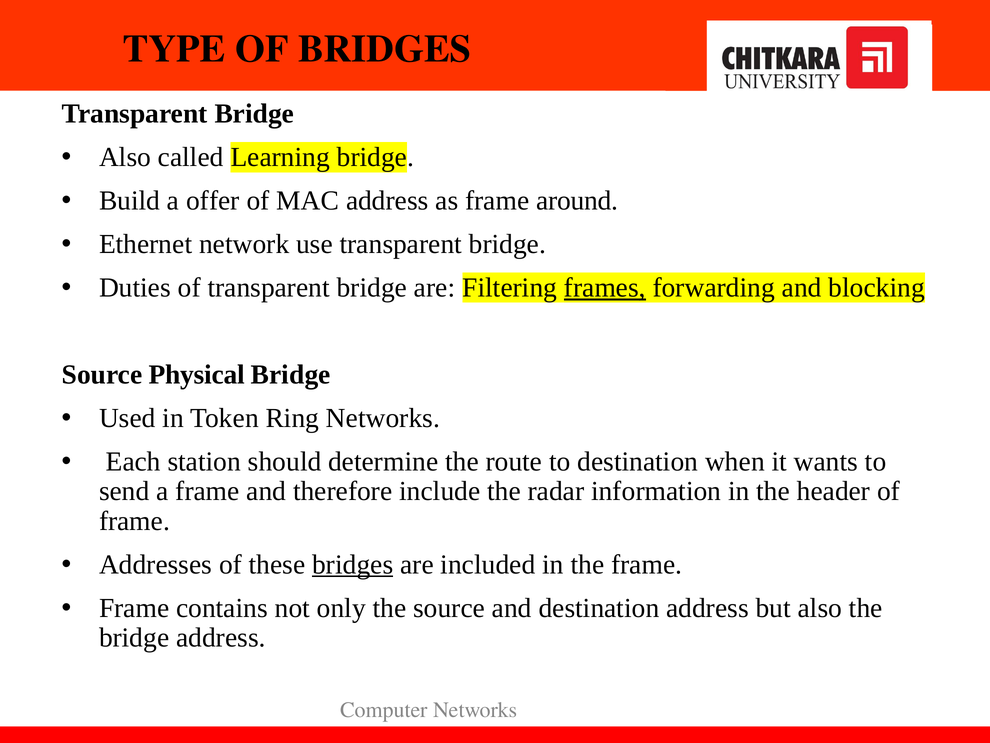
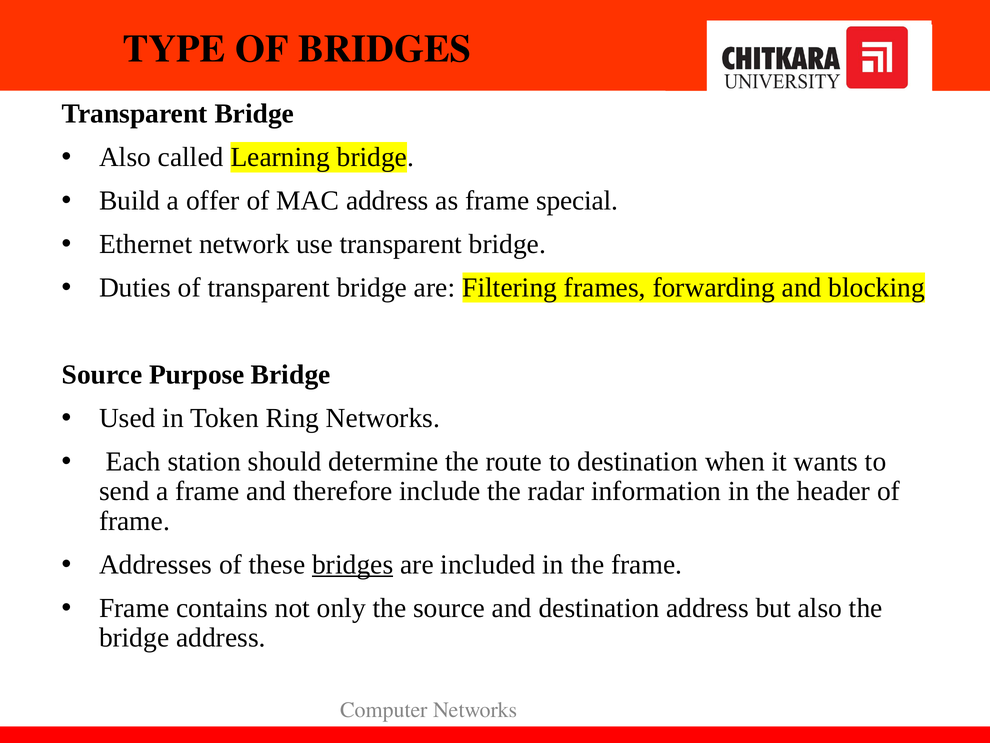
around: around -> special
frames underline: present -> none
Physical: Physical -> Purpose
